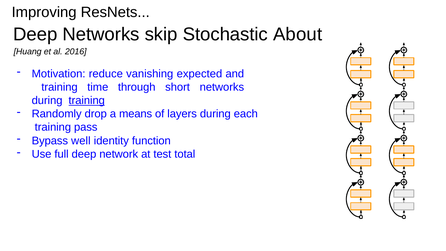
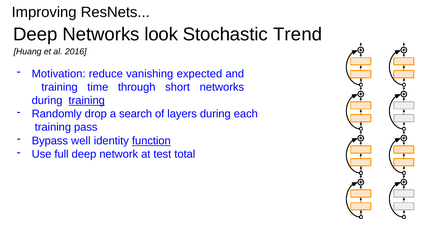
skip: skip -> look
About: About -> Trend
means: means -> search
function underline: none -> present
